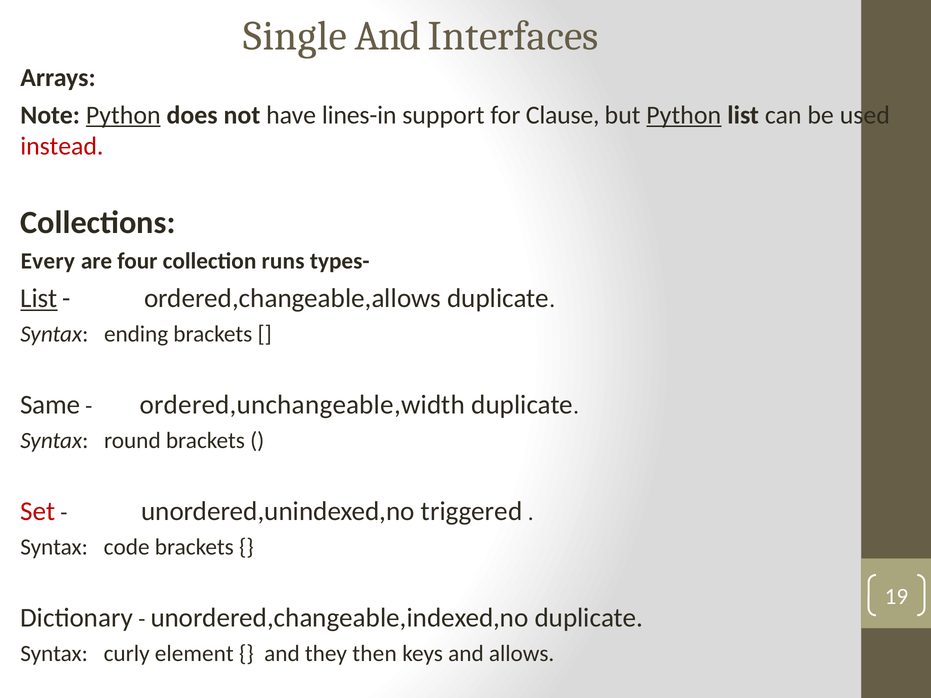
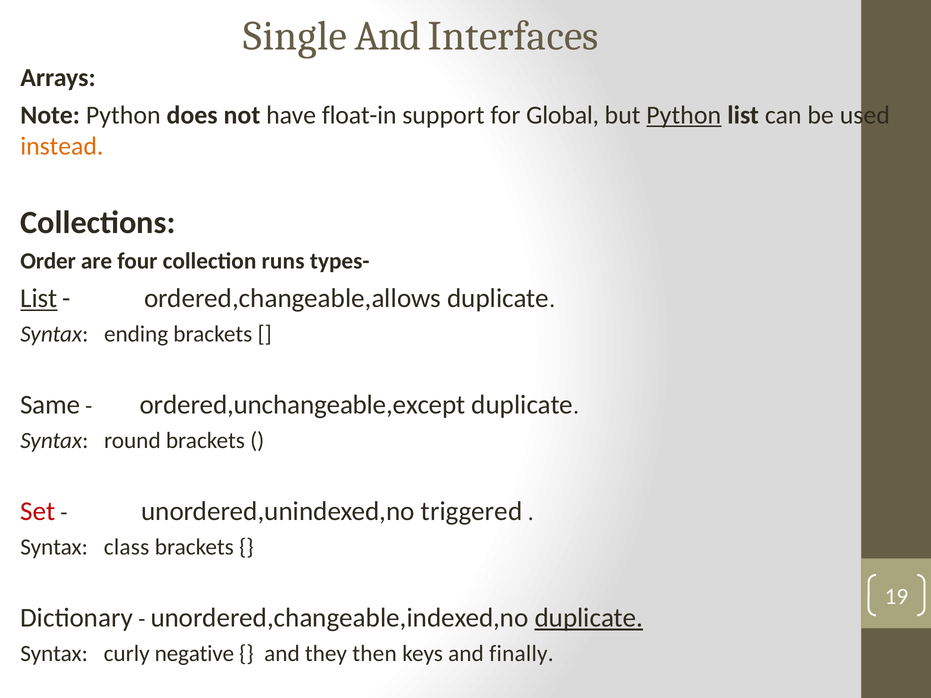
Python at (123, 115) underline: present -> none
lines-in: lines-in -> float-in
Clause: Clause -> Global
instead colour: red -> orange
Every: Every -> Order
ordered,unchangeable,width: ordered,unchangeable,width -> ordered,unchangeable,except
code: code -> class
duplicate at (589, 618) underline: none -> present
element: element -> negative
allows: allows -> finally
